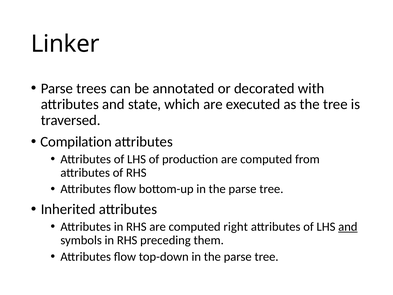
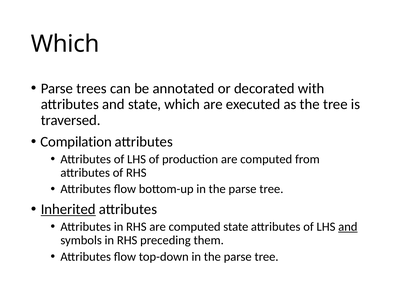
Linker at (65, 44): Linker -> Which
Inherited underline: none -> present
computed right: right -> state
